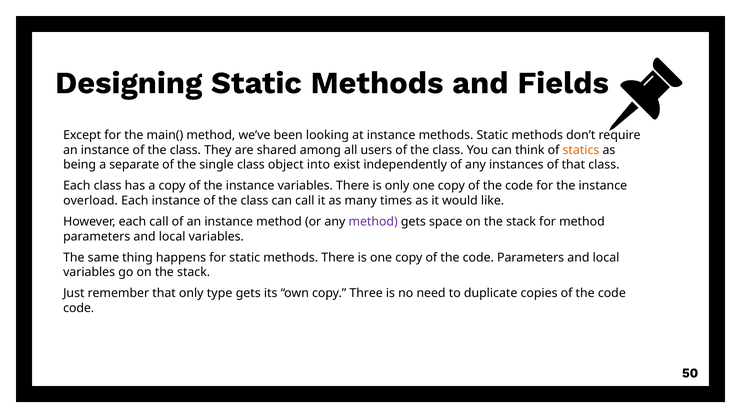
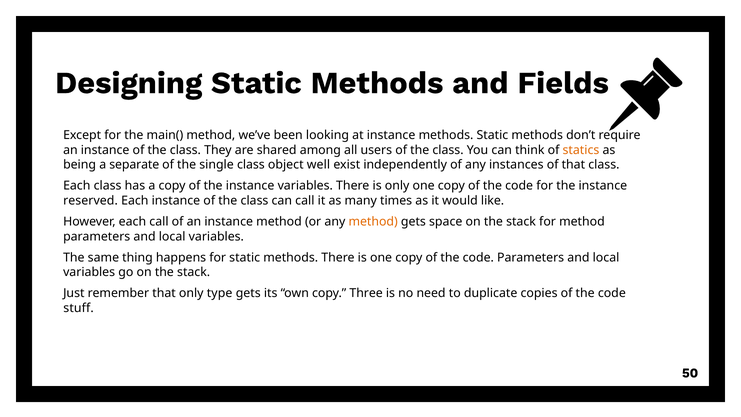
into: into -> well
overload: overload -> reserved
method at (373, 222) colour: purple -> orange
code at (79, 308): code -> stuff
